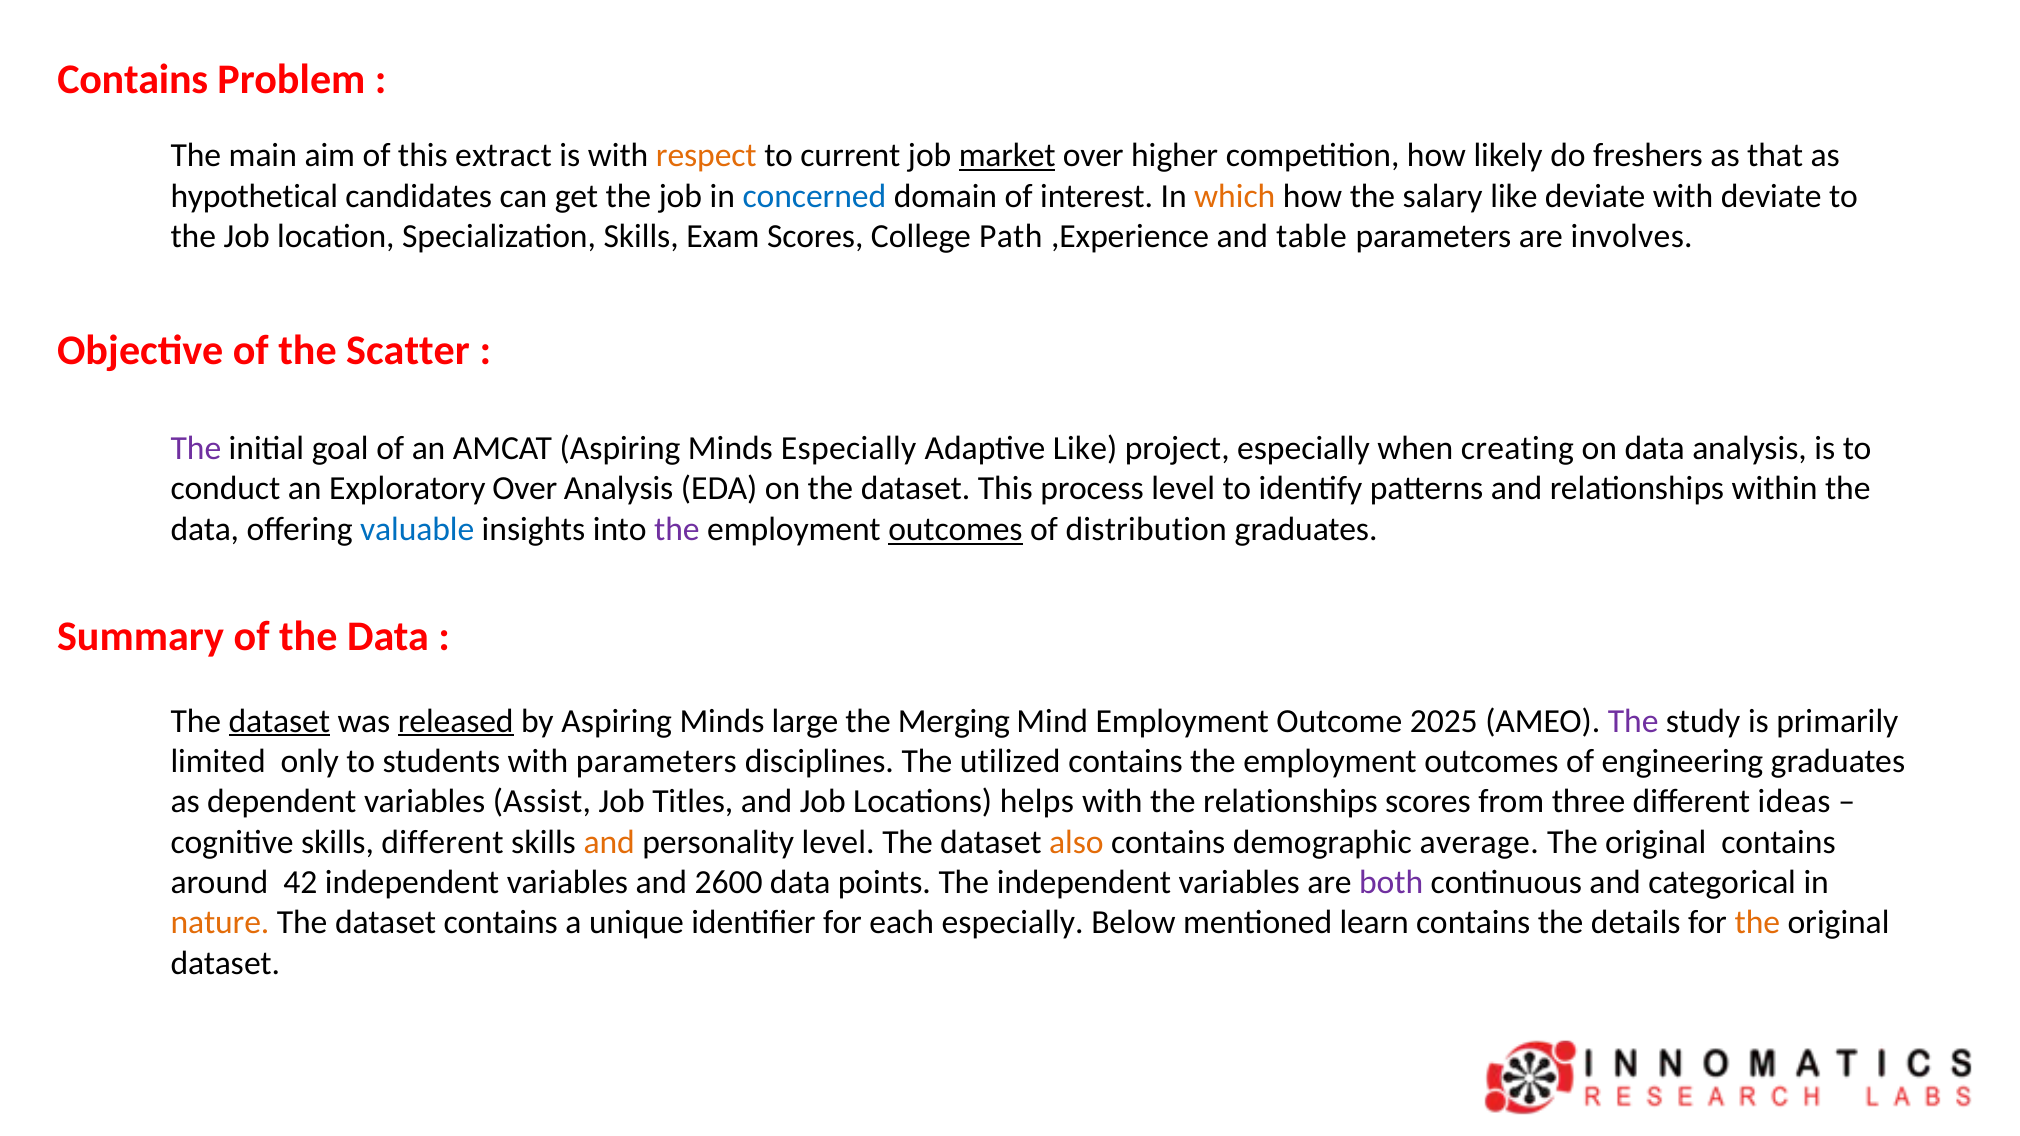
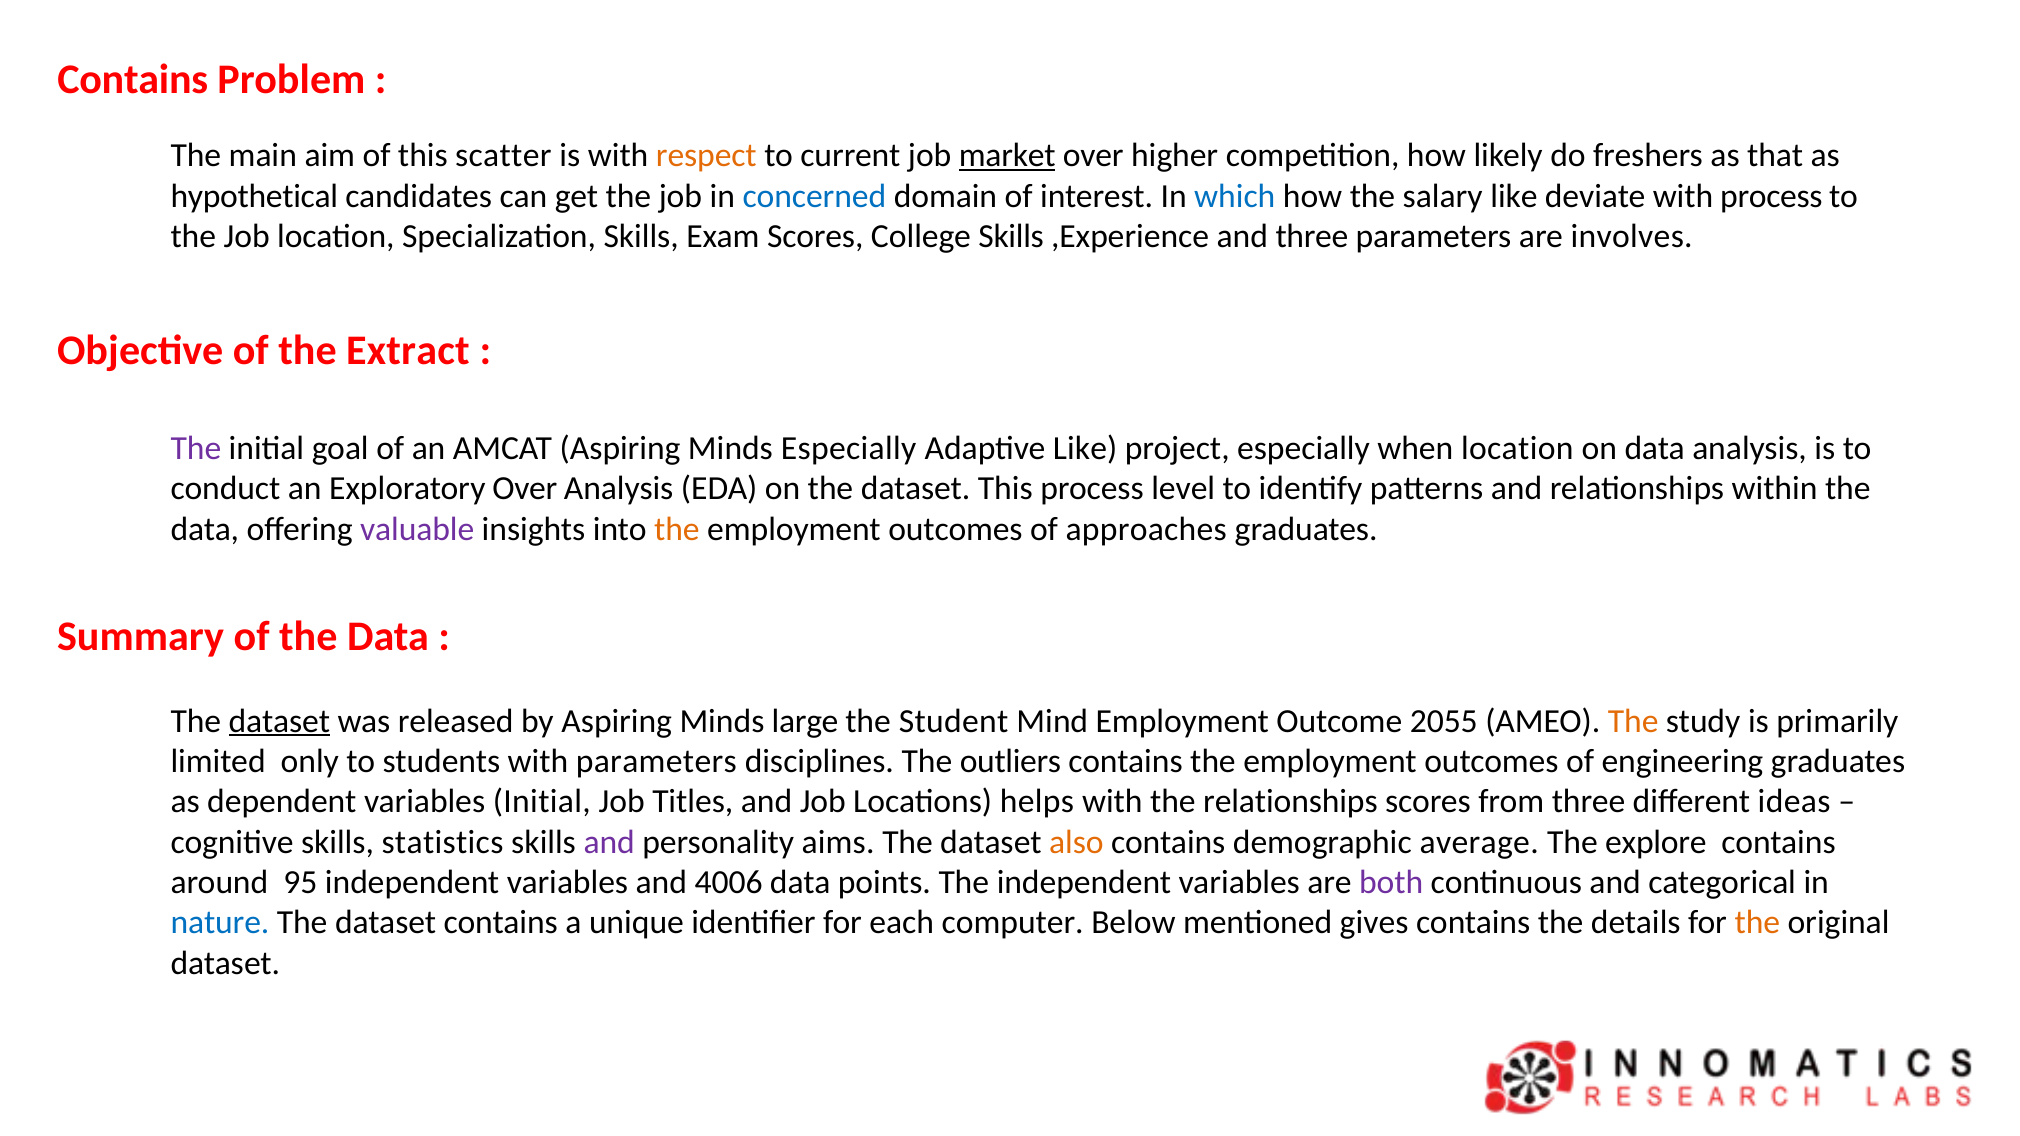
extract: extract -> scatter
which colour: orange -> blue
with deviate: deviate -> process
College Path: Path -> Skills
and table: table -> three
Scatter: Scatter -> Extract
when creating: creating -> location
valuable colour: blue -> purple
the at (677, 529) colour: purple -> orange
outcomes at (955, 529) underline: present -> none
distribution: distribution -> approaches
released underline: present -> none
Merging: Merging -> Student
2025: 2025 -> 2055
The at (1633, 721) colour: purple -> orange
utilized: utilized -> outliers
variables Assist: Assist -> Initial
skills different: different -> statistics
and at (609, 842) colour: orange -> purple
personality level: level -> aims
original at (1656, 842): original -> explore
42: 42 -> 95
2600: 2600 -> 4006
nature colour: orange -> blue
each especially: especially -> computer
learn: learn -> gives
